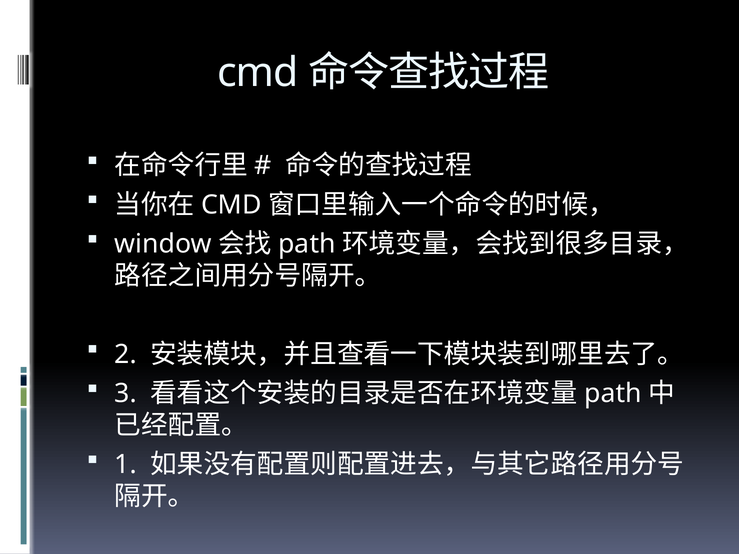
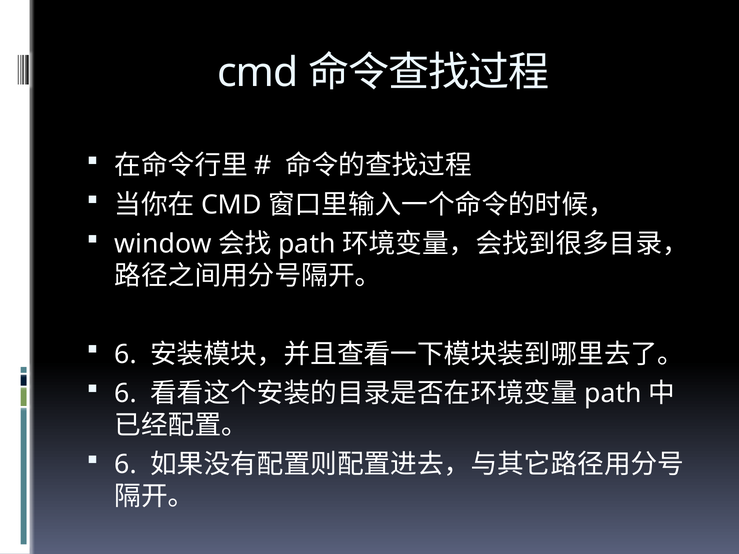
2 at (126, 354): 2 -> 6
3 at (126, 394): 3 -> 6
1 at (126, 465): 1 -> 6
